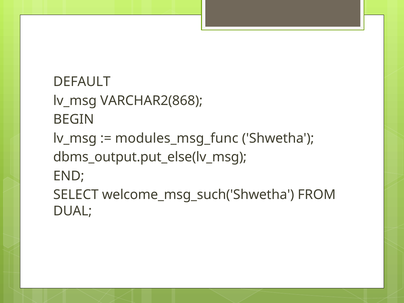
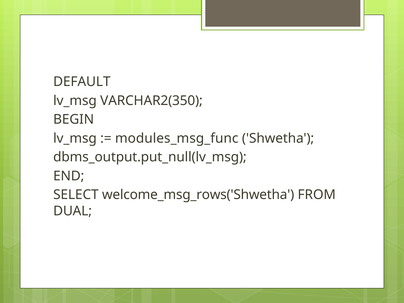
VARCHAR2(868: VARCHAR2(868 -> VARCHAR2(350
dbms_output.put_else(lv_msg: dbms_output.put_else(lv_msg -> dbms_output.put_null(lv_msg
welcome_msg_such('Shwetha: welcome_msg_such('Shwetha -> welcome_msg_rows('Shwetha
